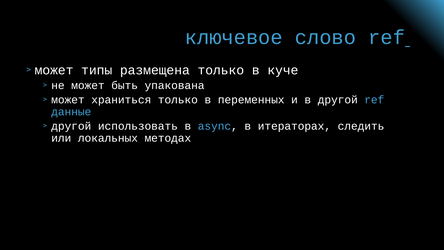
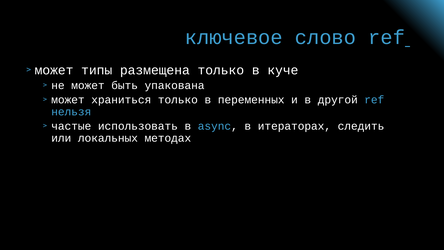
данные: данные -> нельзя
другой at (71, 126): другой -> частые
